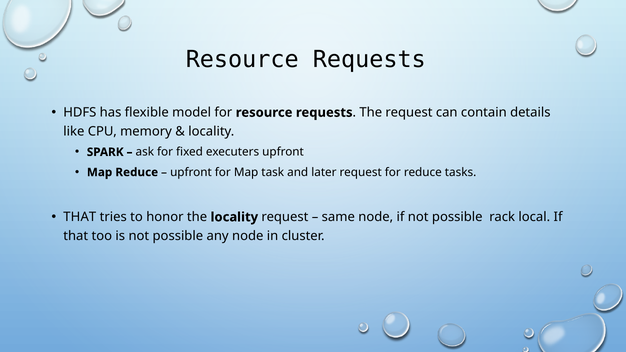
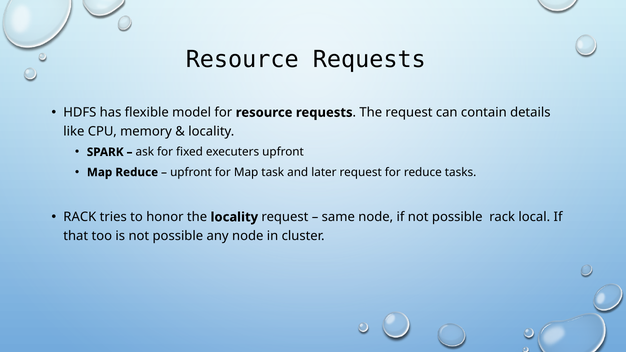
THAT at (80, 217): THAT -> RACK
